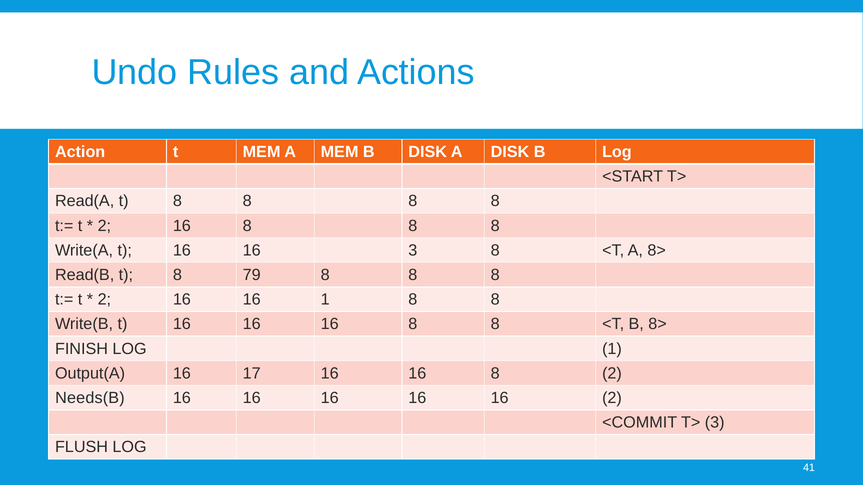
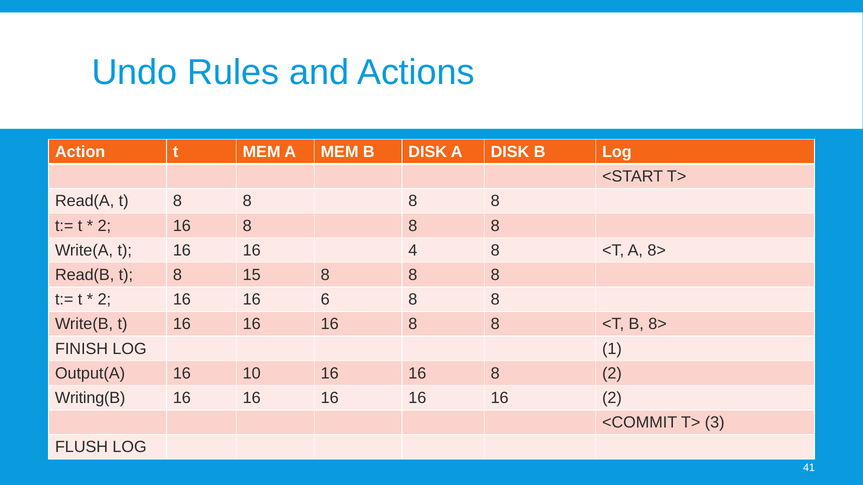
16 3: 3 -> 4
79: 79 -> 15
16 1: 1 -> 6
17: 17 -> 10
Needs(B: Needs(B -> Writing(B
